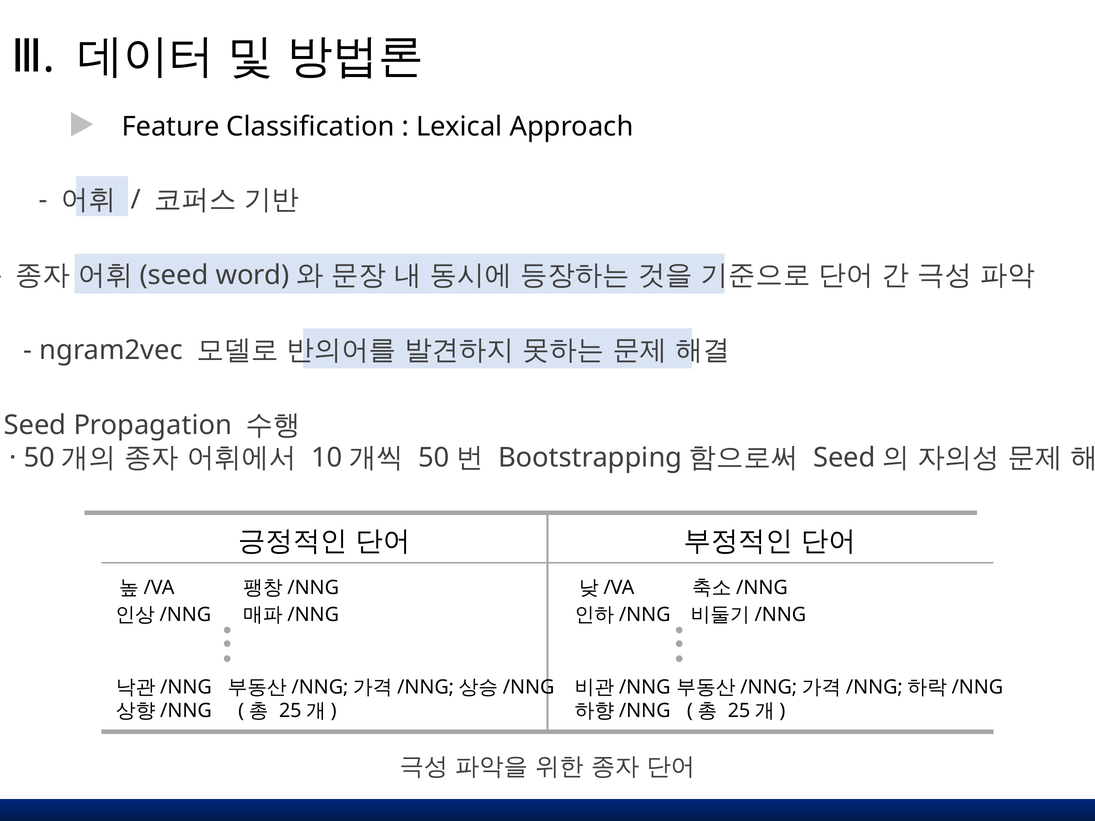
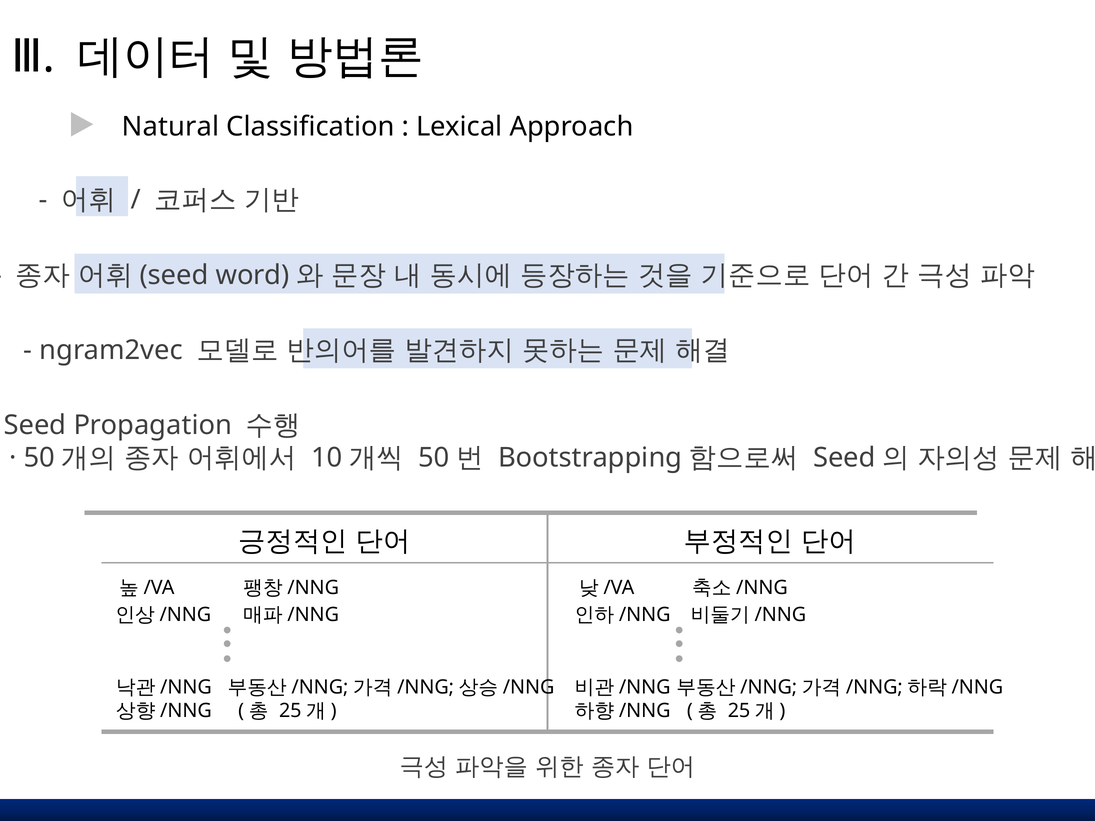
Feature: Feature -> Natural
